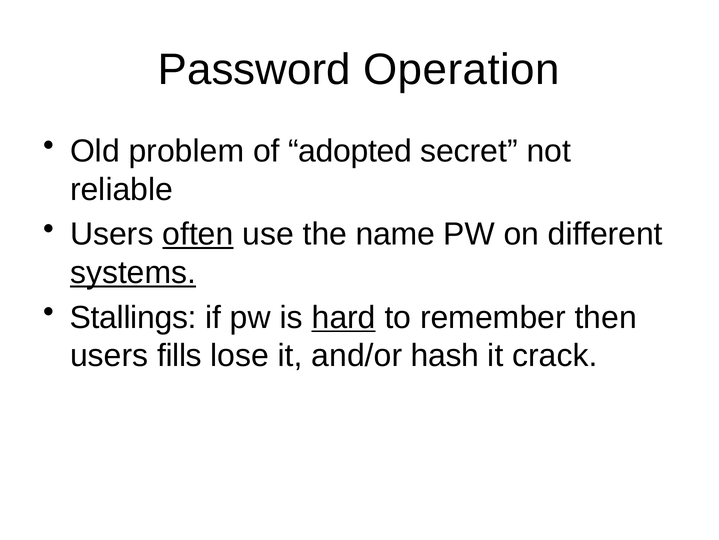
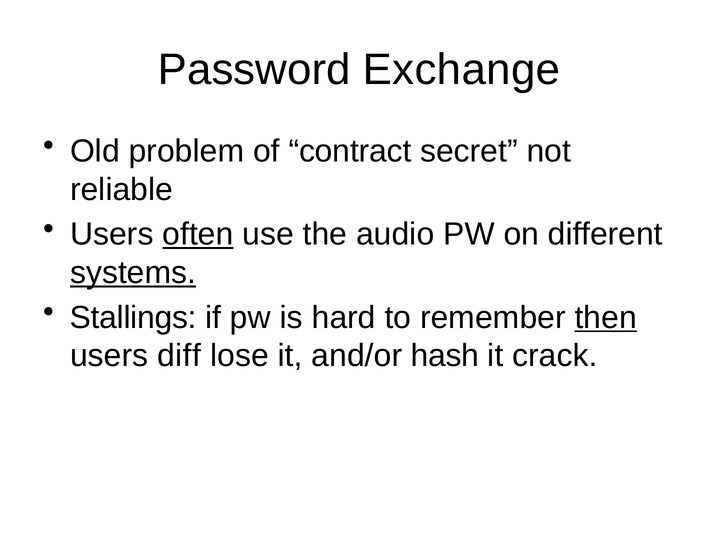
Operation: Operation -> Exchange
adopted: adopted -> contract
name: name -> audio
hard underline: present -> none
then underline: none -> present
fills: fills -> diff
